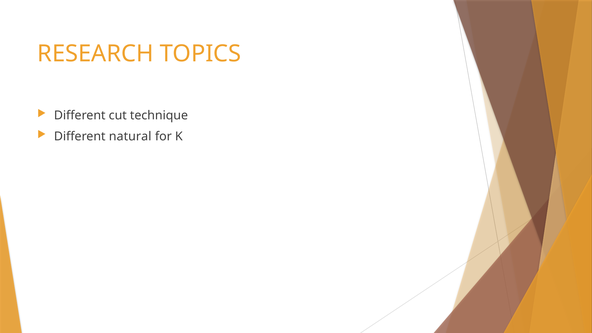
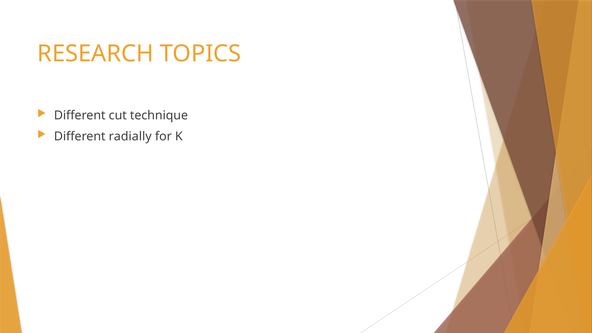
natural: natural -> radially
